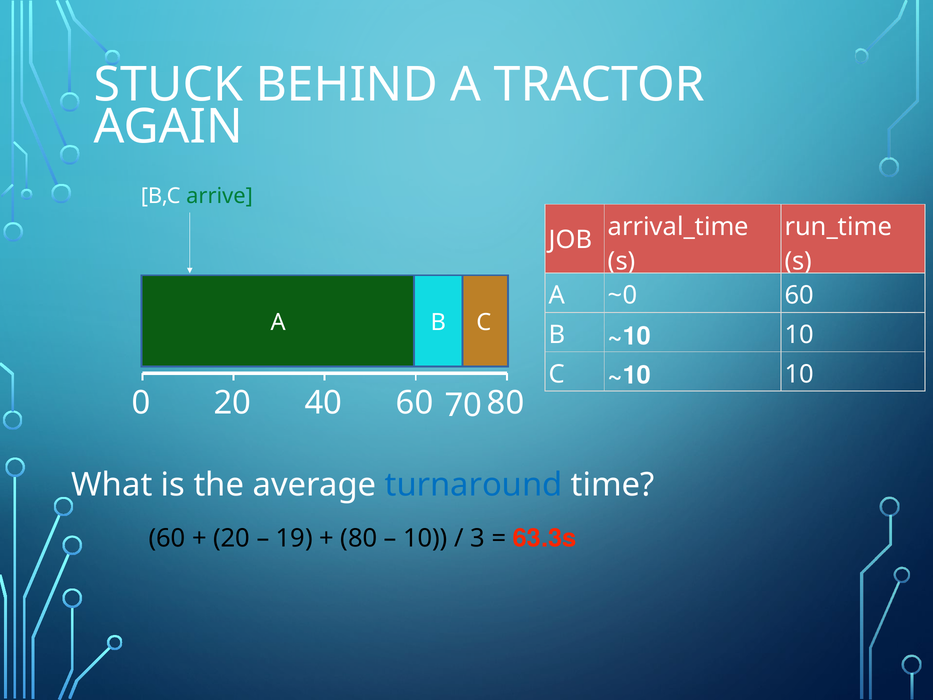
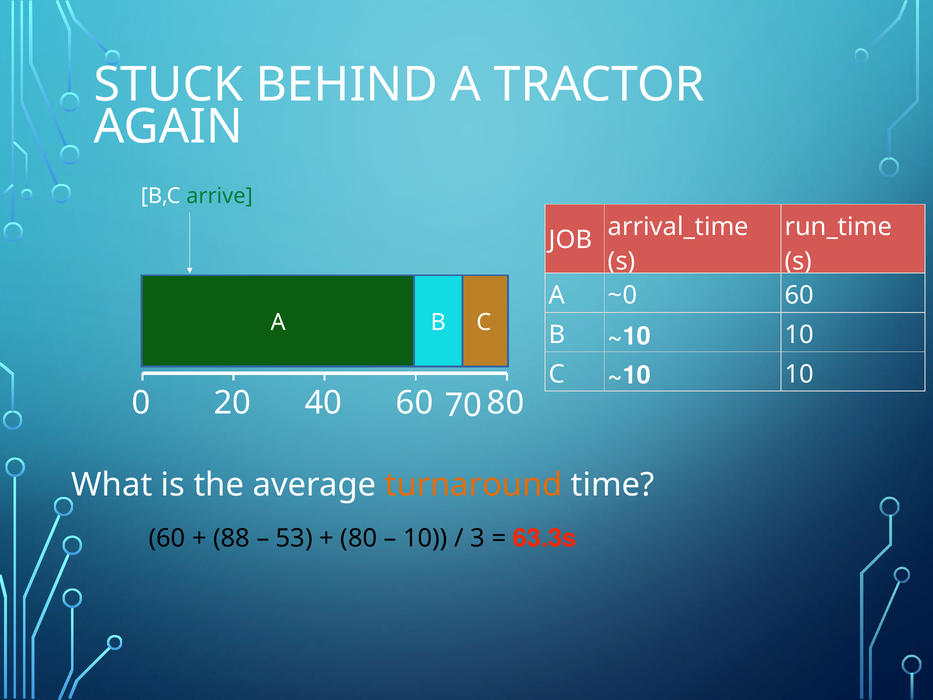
turnaround colour: blue -> orange
20 at (232, 538): 20 -> 88
19: 19 -> 53
